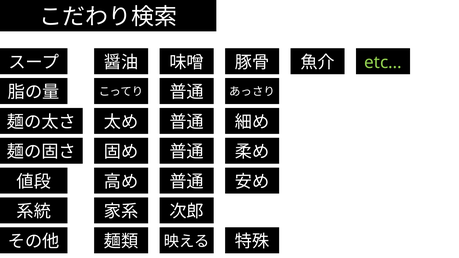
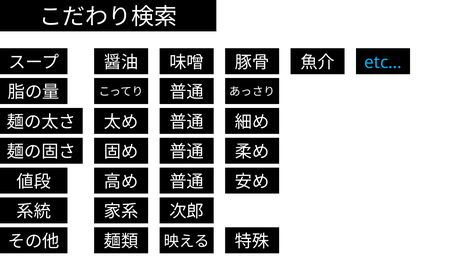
etc… colour: light green -> light blue
